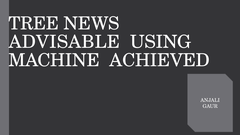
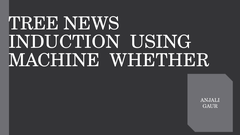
ADVISABLE: ADVISABLE -> INDUCTION
ACHIEVED: ACHIEVED -> WHETHER
